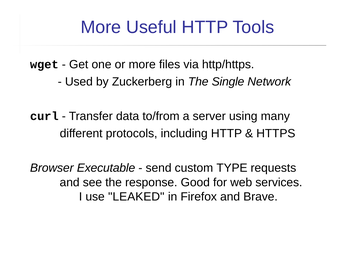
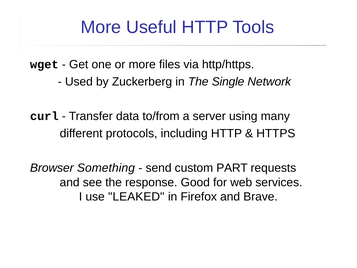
Executable: Executable -> Something
TYPE: TYPE -> PART
